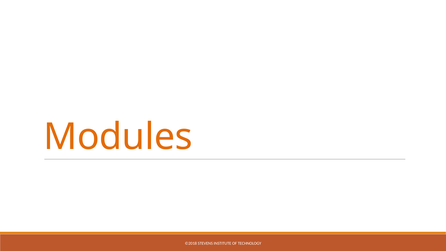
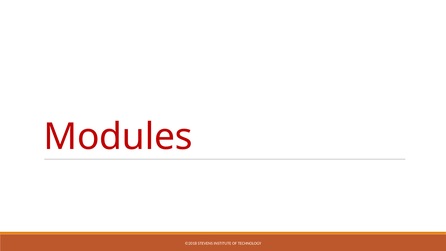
Modules colour: orange -> red
